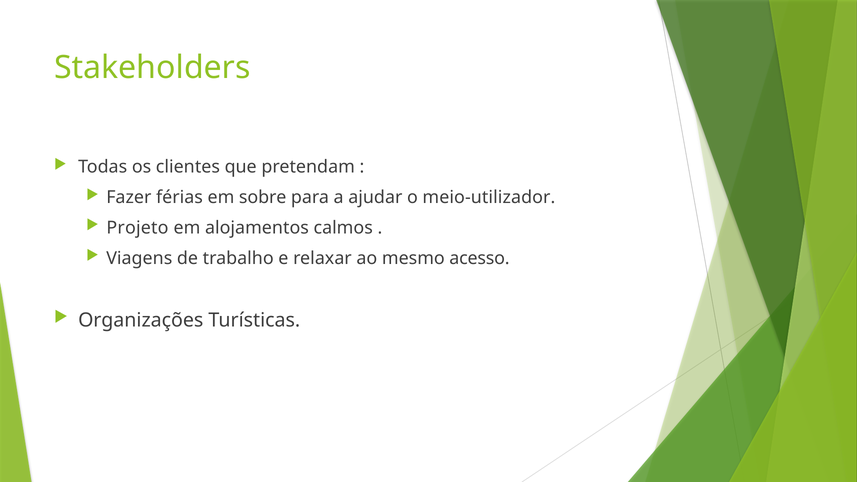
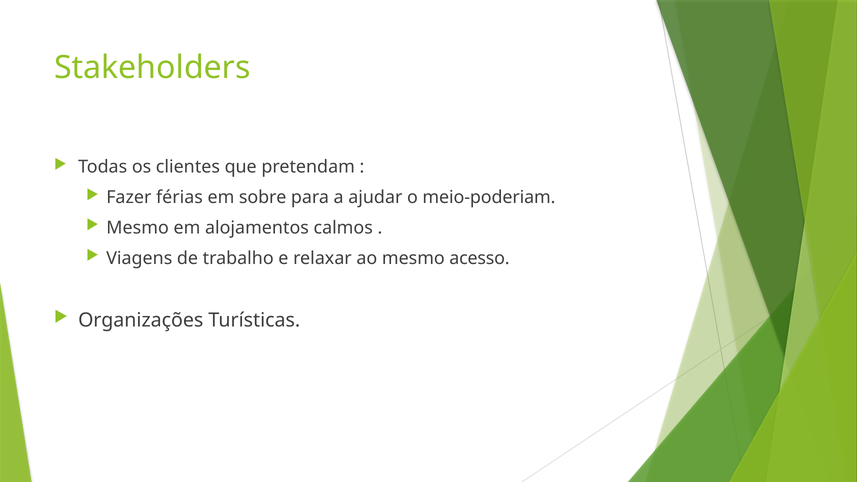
meio-utilizador: meio-utilizador -> meio-poderiam
Projeto at (137, 228): Projeto -> Mesmo
